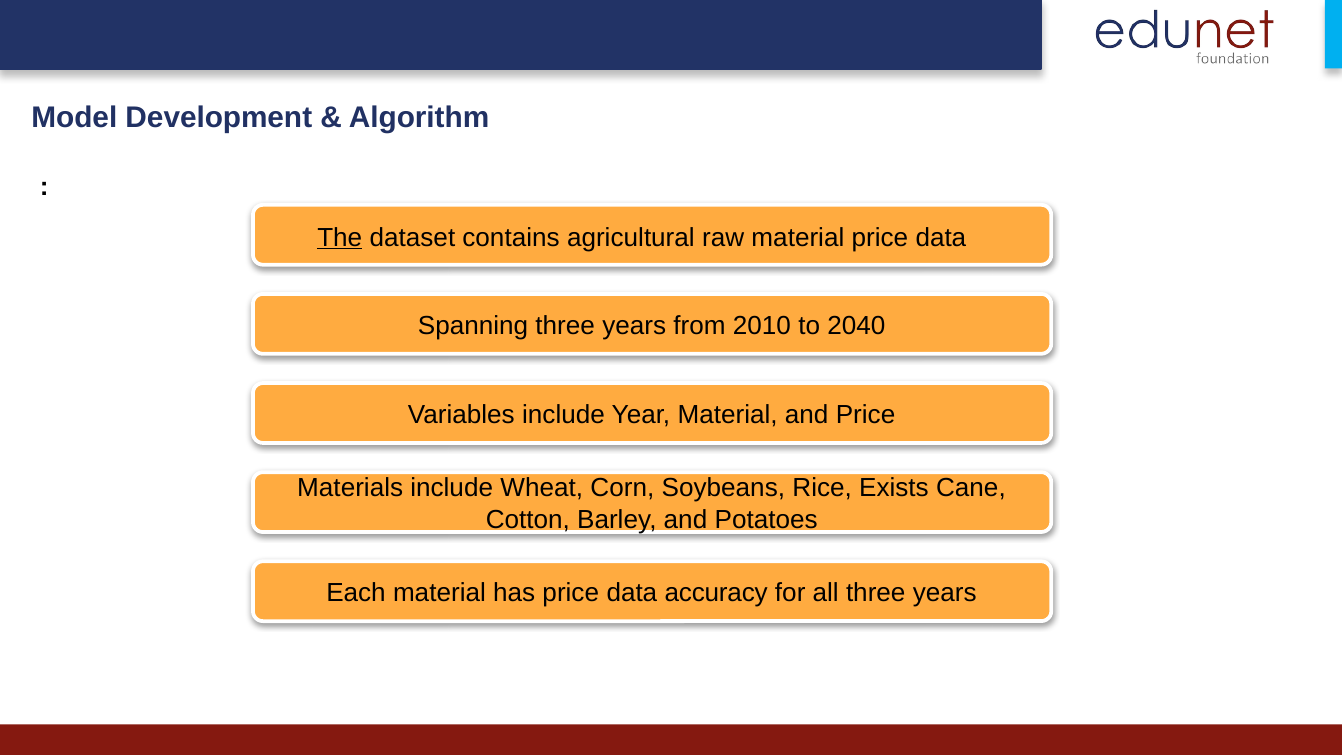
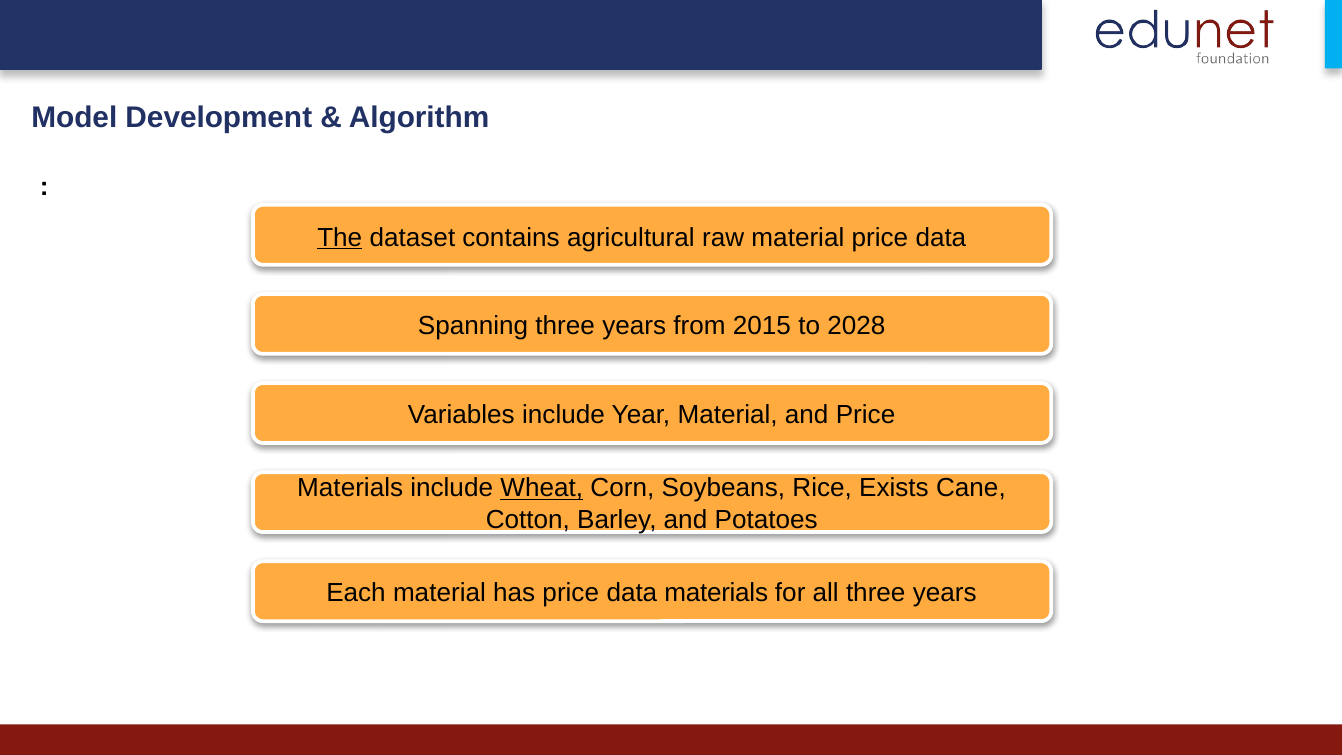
2010: 2010 -> 2015
2040: 2040 -> 2028
Wheat underline: none -> present
data accuracy: accuracy -> materials
